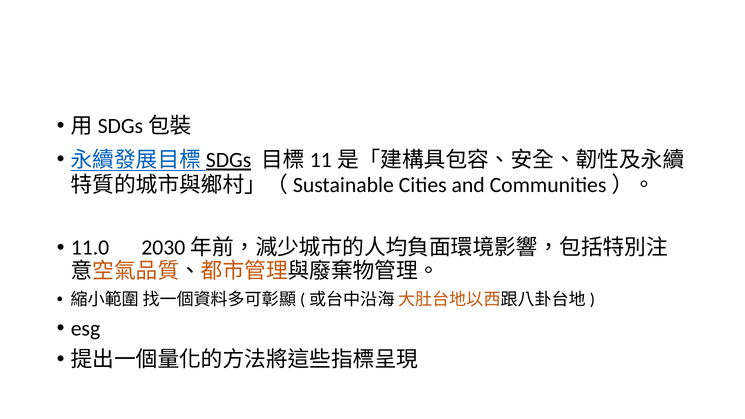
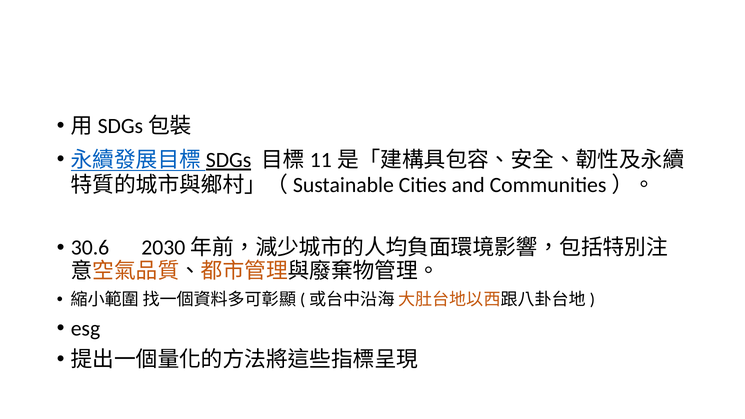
11.0: 11.0 -> 30.6
